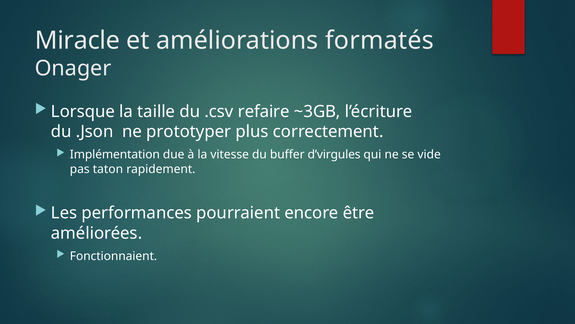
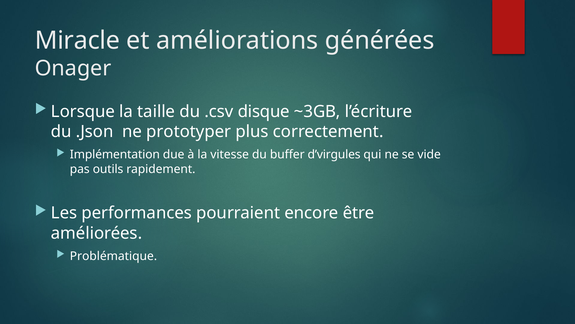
formatés: formatés -> générées
refaire: refaire -> disque
taton: taton -> outils
Fonctionnaient: Fonctionnaient -> Problématique
